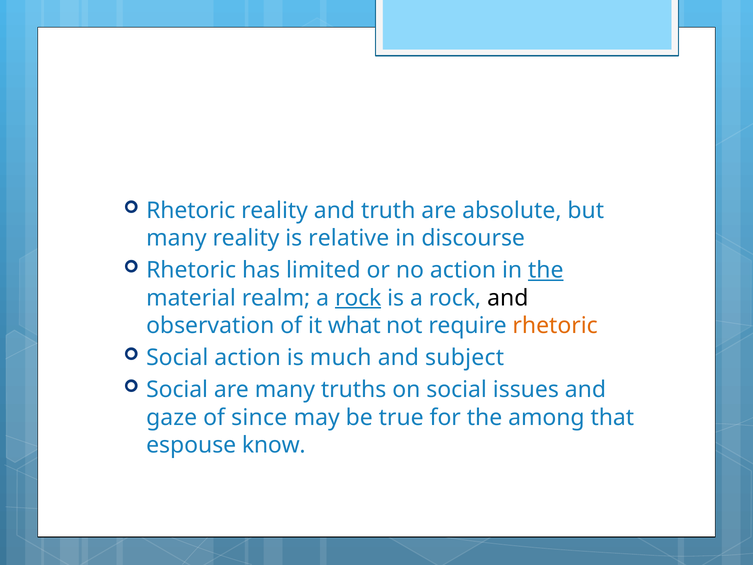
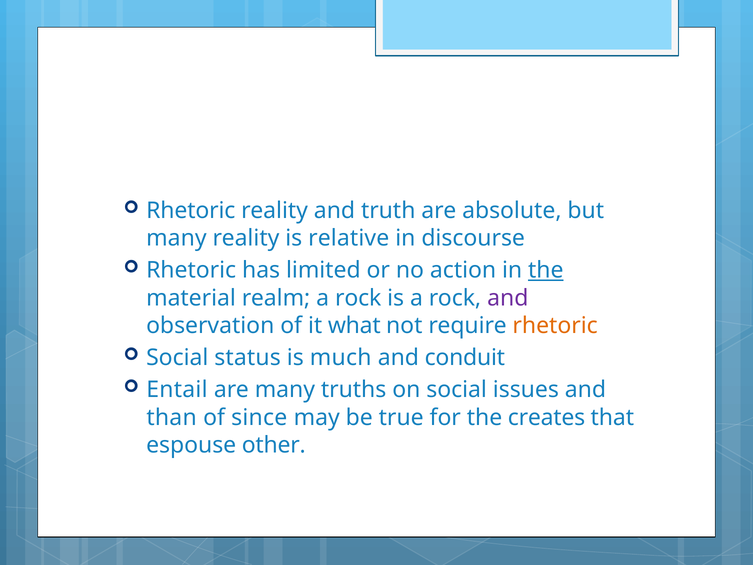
rock at (358, 298) underline: present -> none
and at (508, 298) colour: black -> purple
Social action: action -> status
subject: subject -> conduit
Social at (177, 390): Social -> Entail
gaze: gaze -> than
among: among -> creates
know: know -> other
